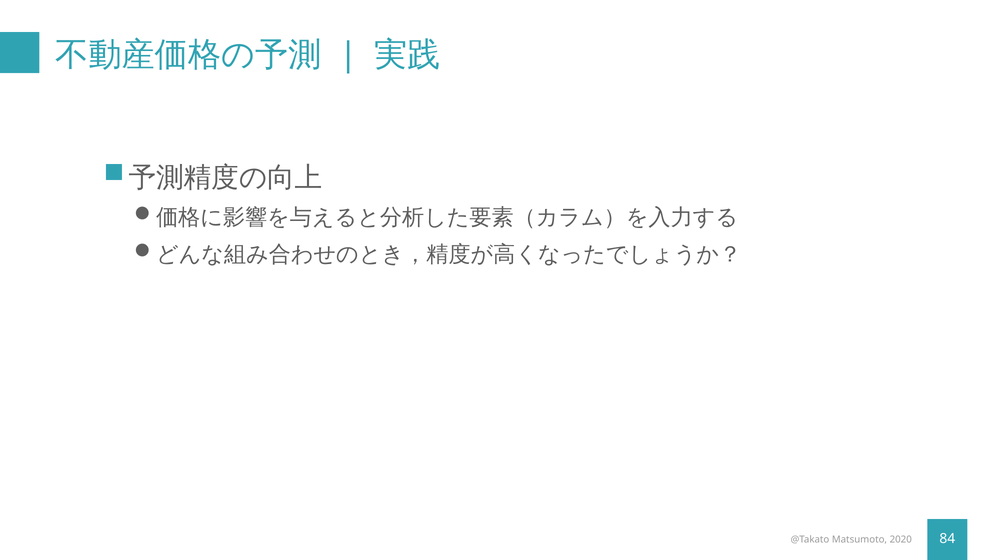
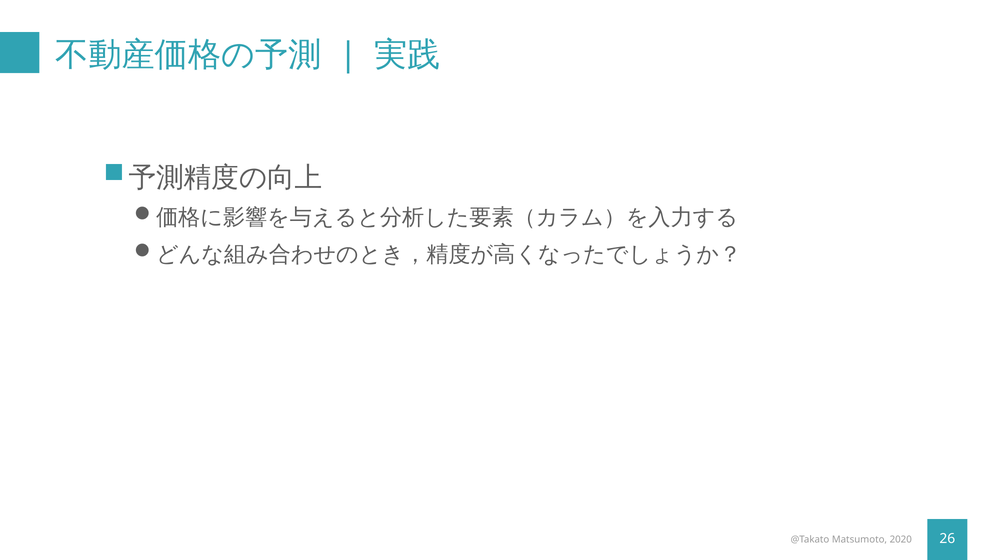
84: 84 -> 26
